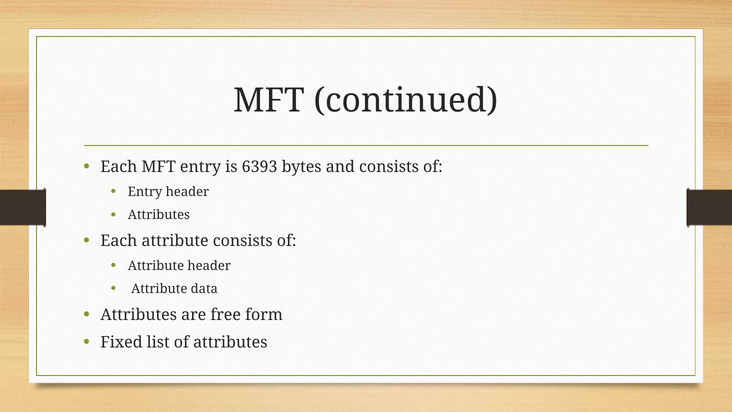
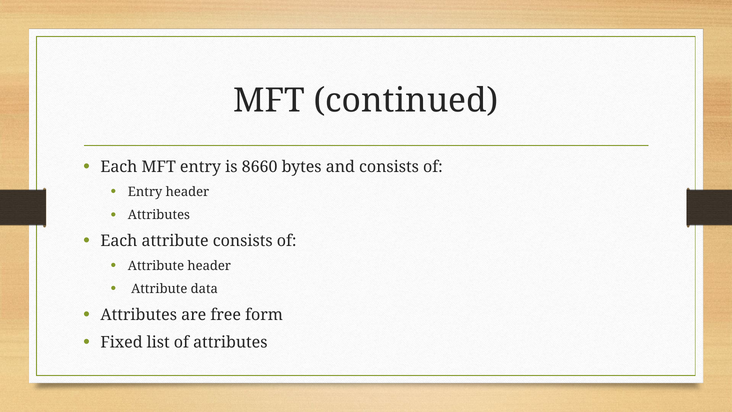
6393: 6393 -> 8660
